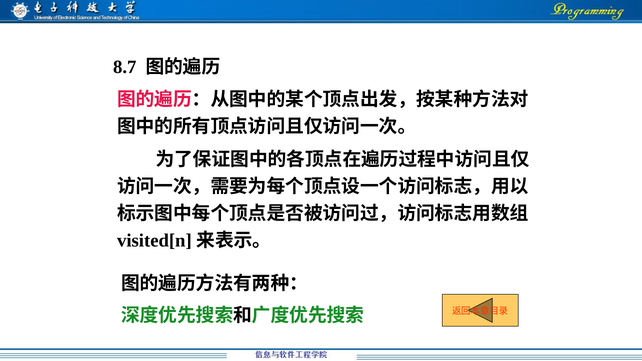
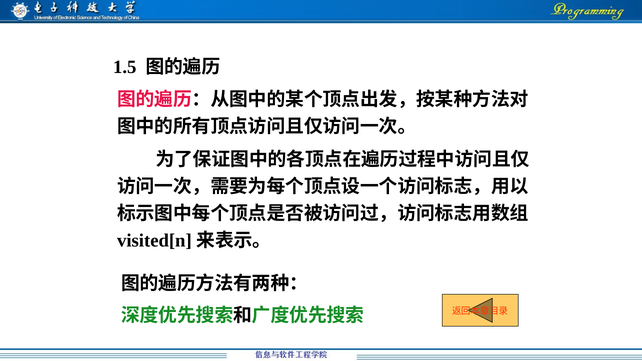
8.7: 8.7 -> 1.5
